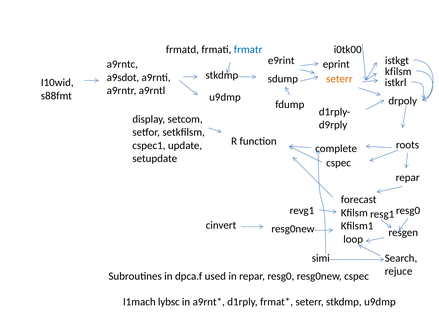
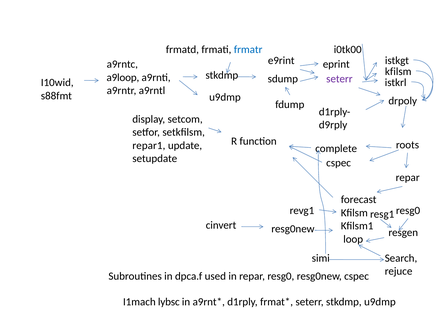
a9sdot: a9sdot -> a9loop
seterr at (339, 79) colour: orange -> purple
cspec1: cspec1 -> repar1
